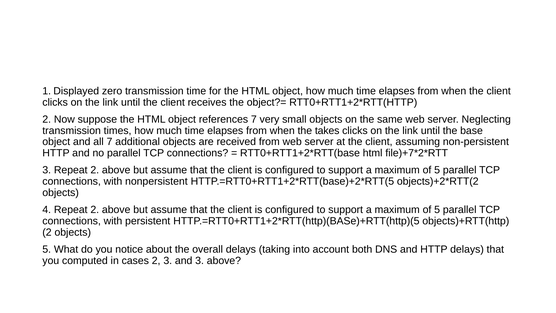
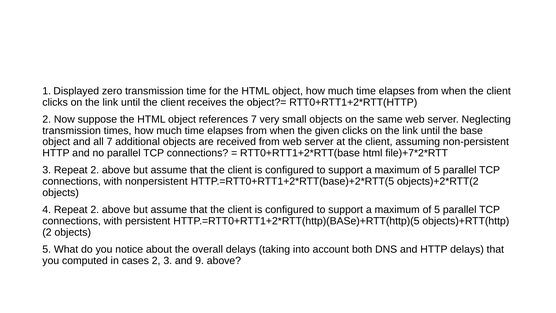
takes: takes -> given
and 3: 3 -> 9
